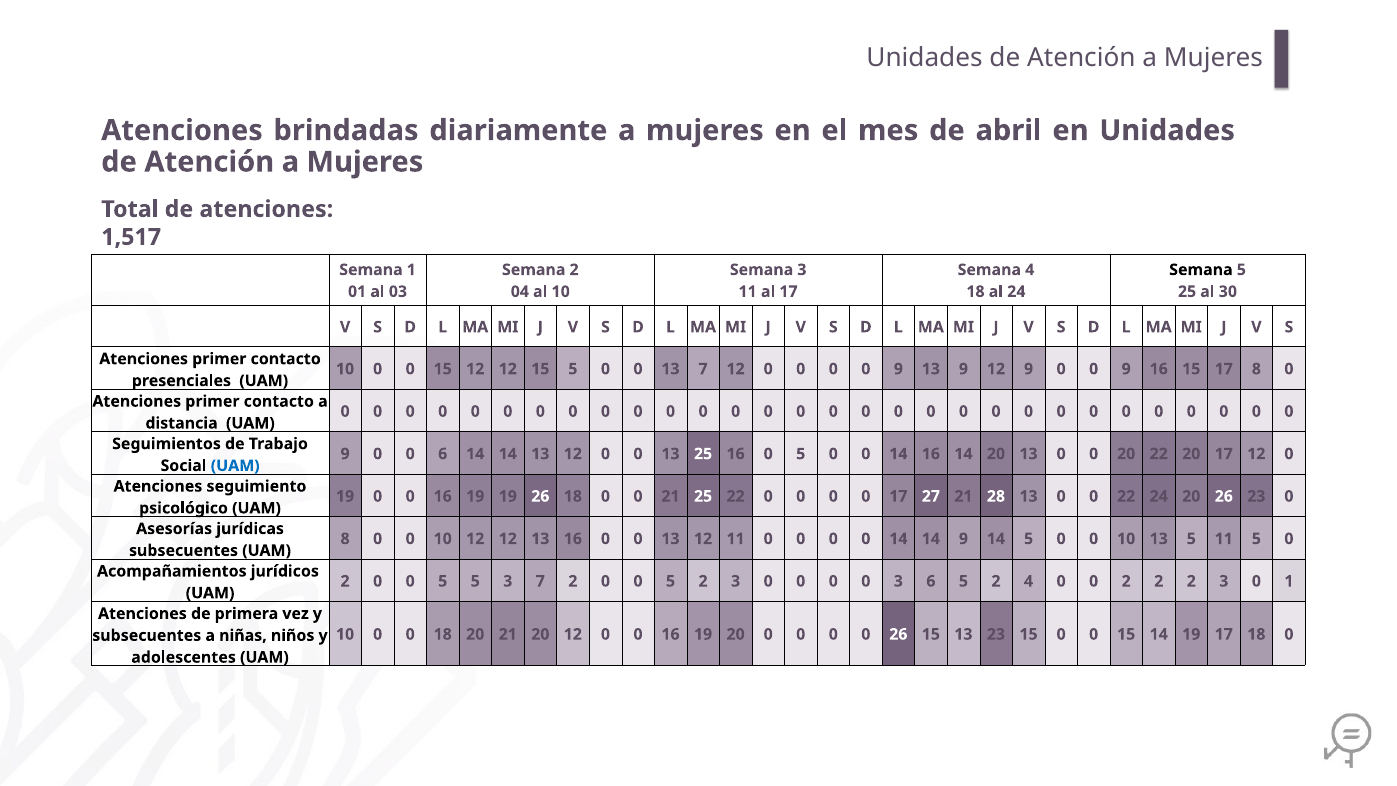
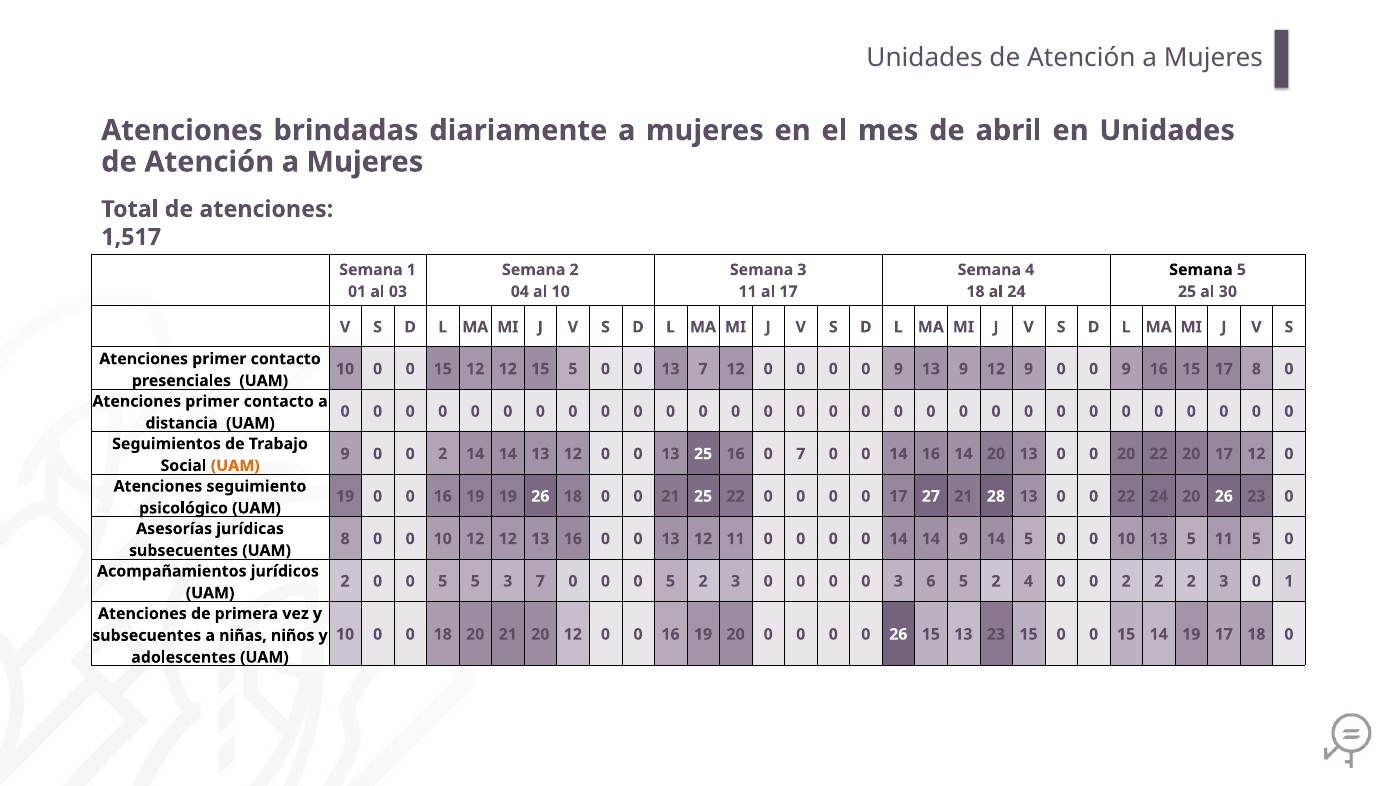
9 0 0 6: 6 -> 2
16 0 5: 5 -> 7
UAM at (235, 466) colour: blue -> orange
3 7 2: 2 -> 0
